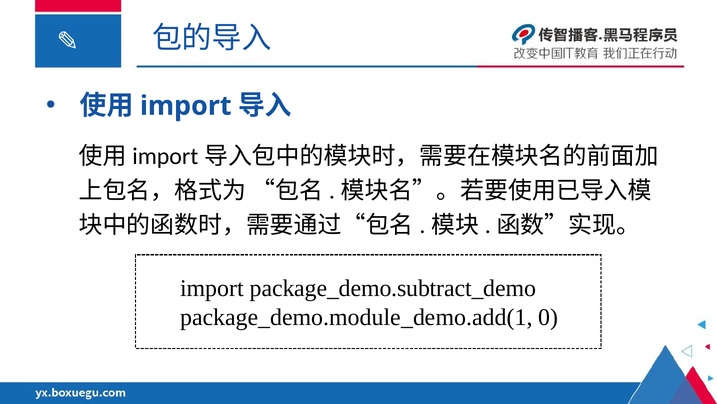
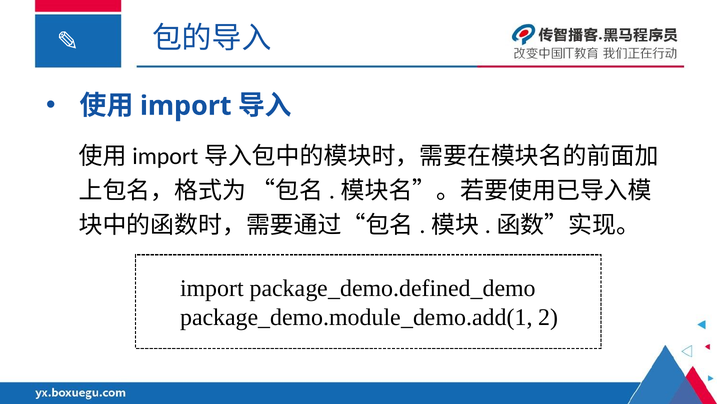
package_demo.subtract_demo: package_demo.subtract_demo -> package_demo.defined_demo
0: 0 -> 2
